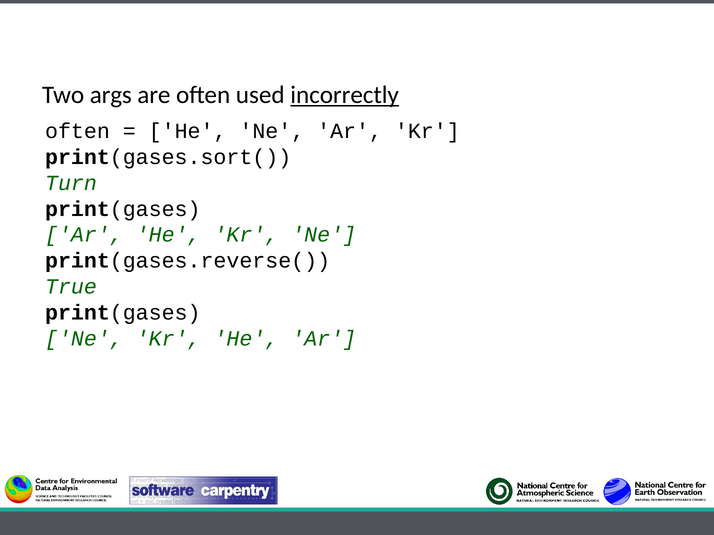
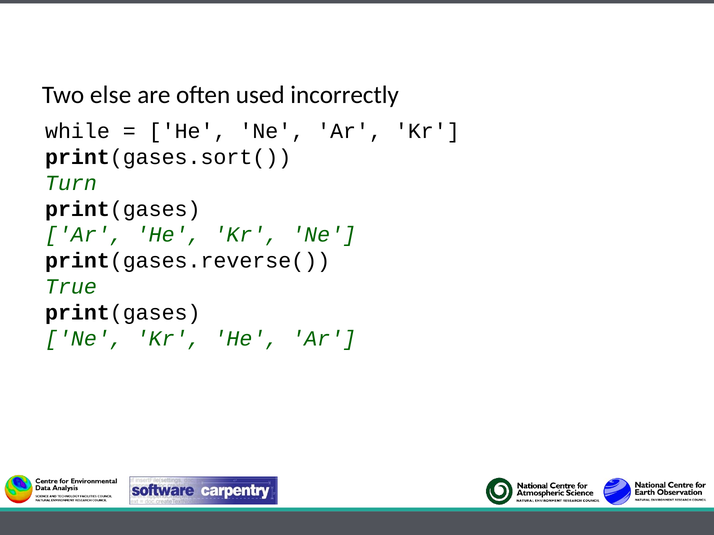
args: args -> else
incorrectly underline: present -> none
often at (77, 131): often -> while
